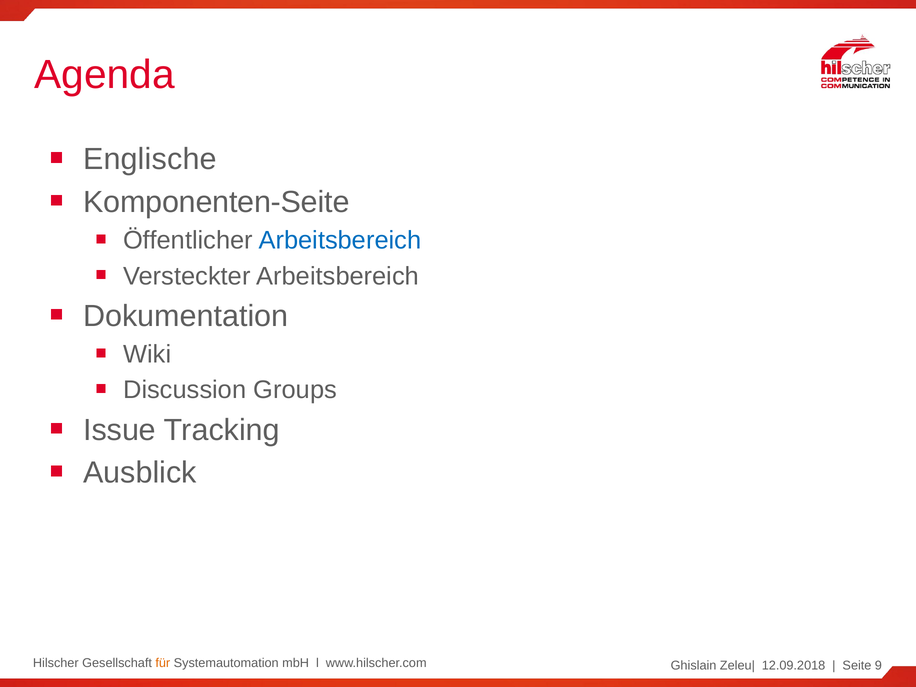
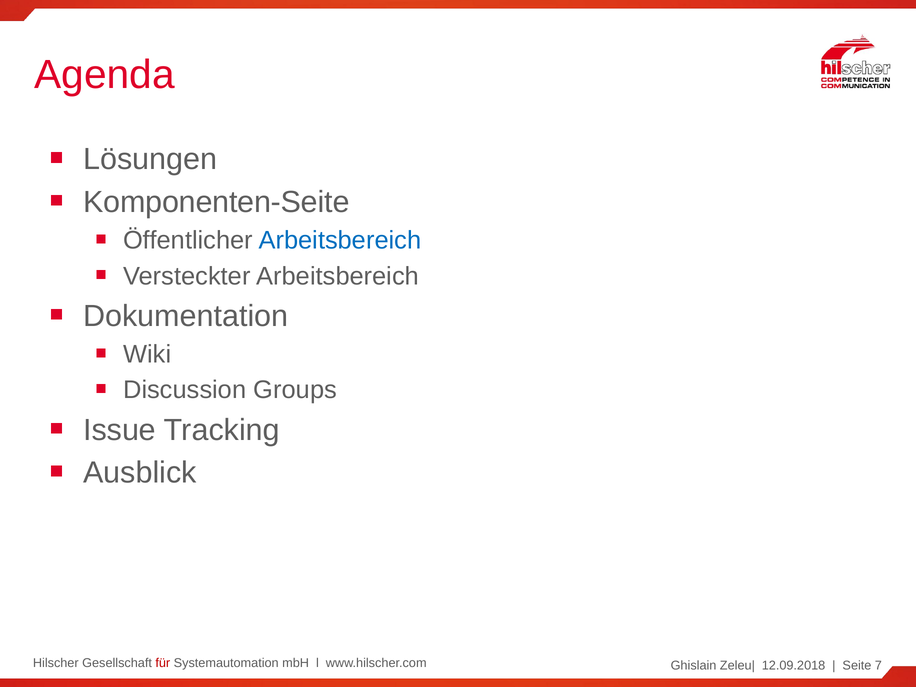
Englische: Englische -> Lösungen
für colour: orange -> red
9: 9 -> 7
